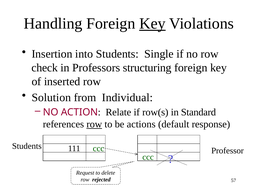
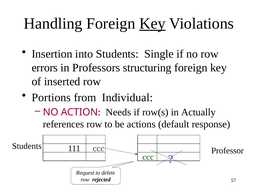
check: check -> errors
Solution: Solution -> Portions
Relate: Relate -> Needs
Standard: Standard -> Actually
row at (94, 125) underline: present -> none
